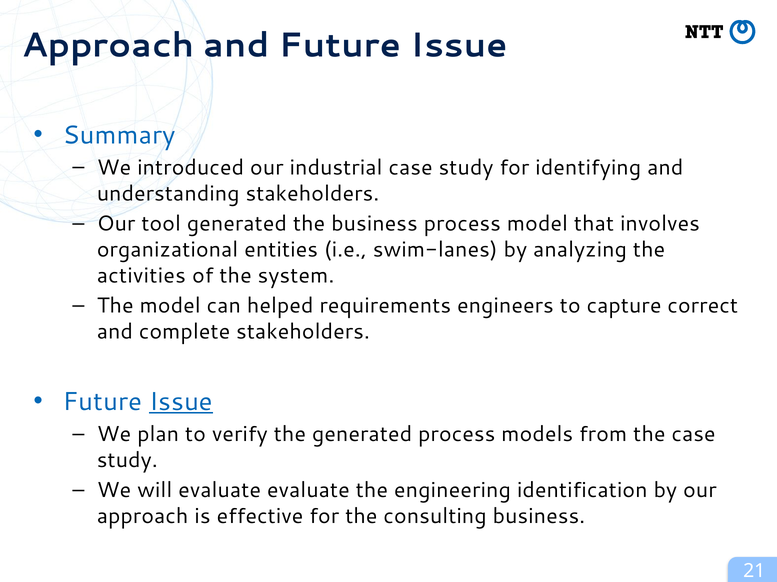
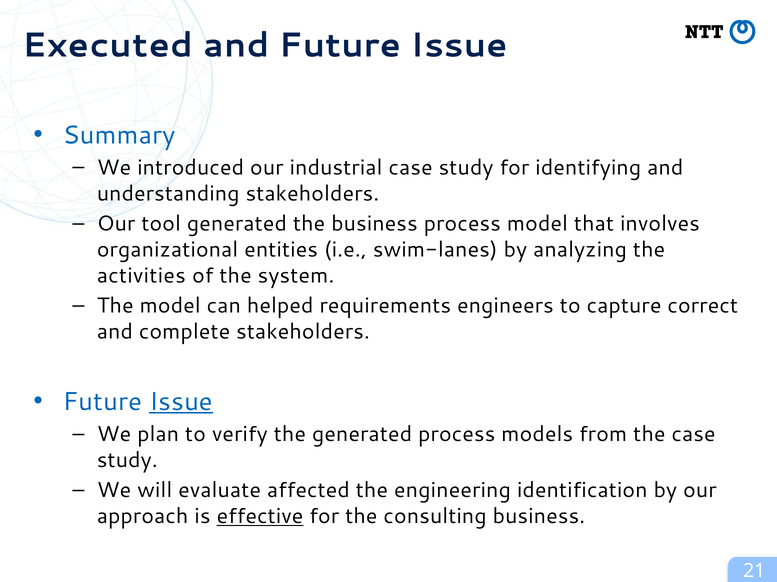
Approach at (108, 45): Approach -> Executed
evaluate evaluate: evaluate -> affected
effective underline: none -> present
